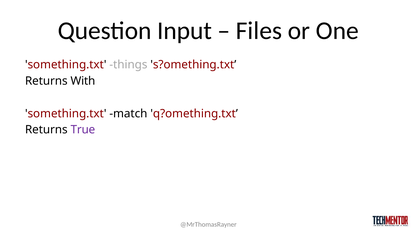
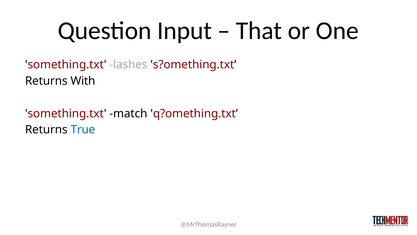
Files: Files -> That
things: things -> lashes
True colour: purple -> blue
